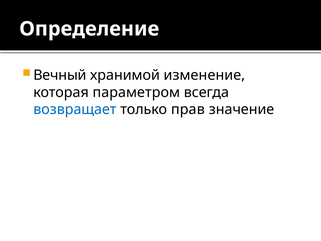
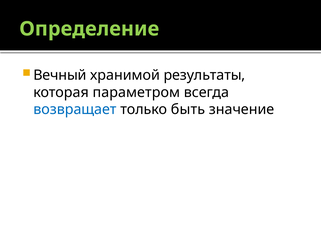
Определение colour: white -> light green
изменение: изменение -> результаты
прав: прав -> быть
